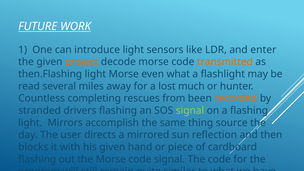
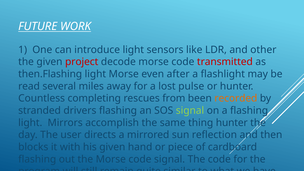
enter: enter -> other
project colour: orange -> red
transmitted colour: orange -> red
even what: what -> after
much: much -> pulse
thing source: source -> hunter
